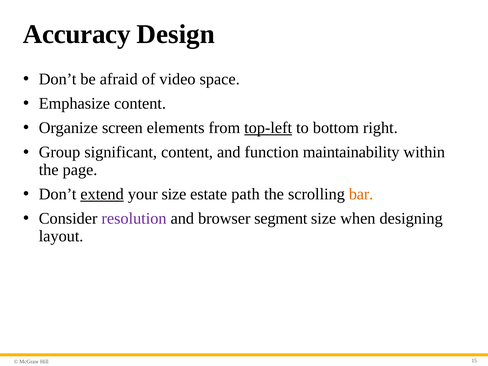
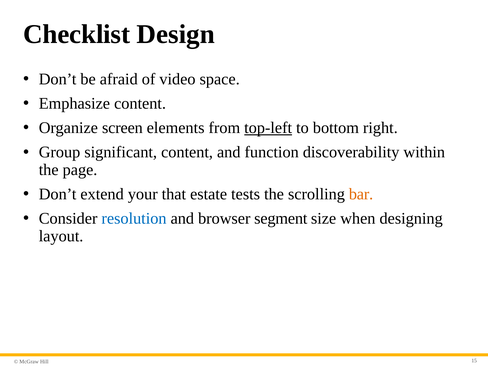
Accuracy: Accuracy -> Checklist
maintainability: maintainability -> discoverability
extend underline: present -> none
your size: size -> that
path: path -> tests
resolution colour: purple -> blue
